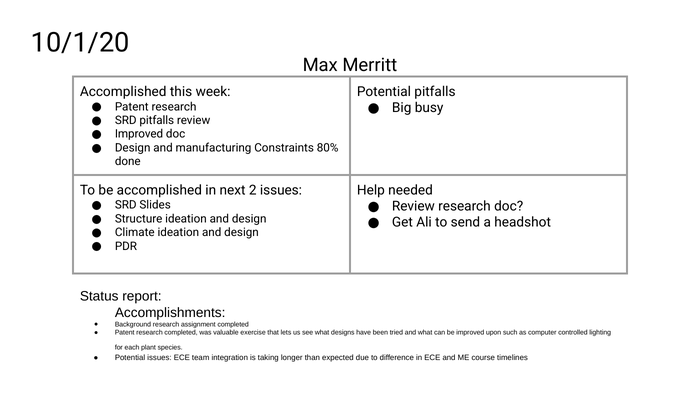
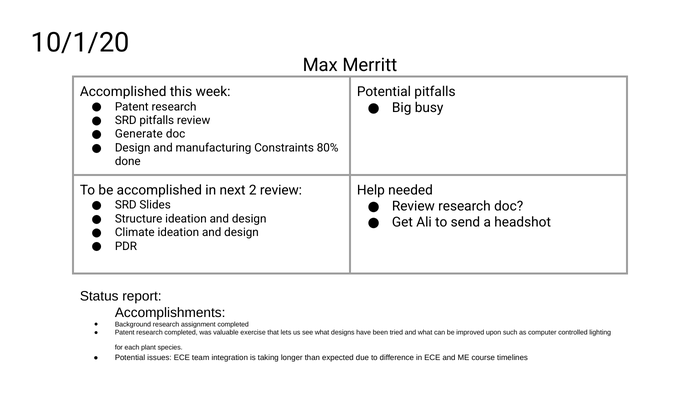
Improved at (139, 134): Improved -> Generate
2 issues: issues -> review
